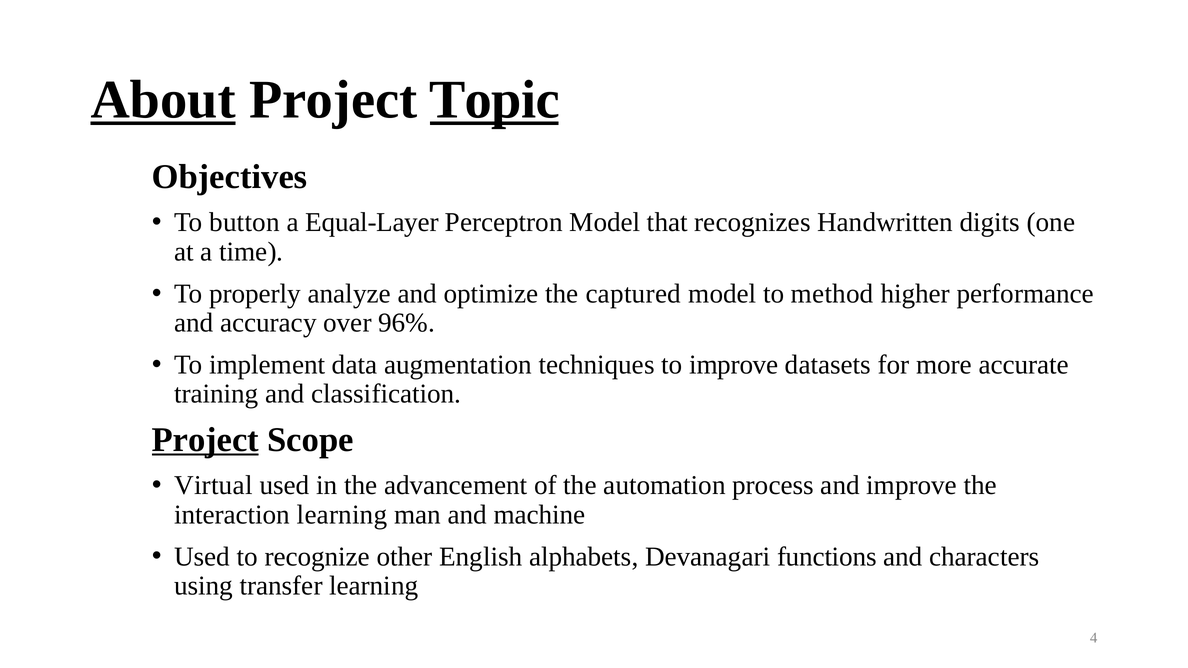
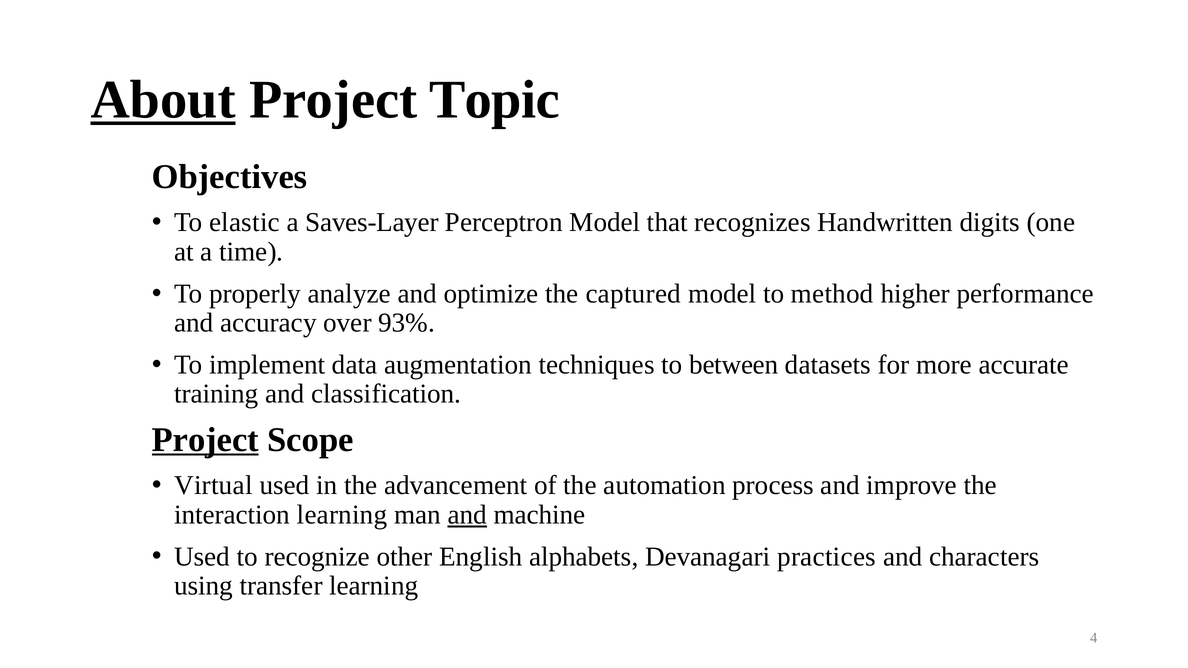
Topic underline: present -> none
button: button -> elastic
Equal-Layer: Equal-Layer -> Saves-Layer
96%: 96% -> 93%
to improve: improve -> between
and at (467, 515) underline: none -> present
functions: functions -> practices
